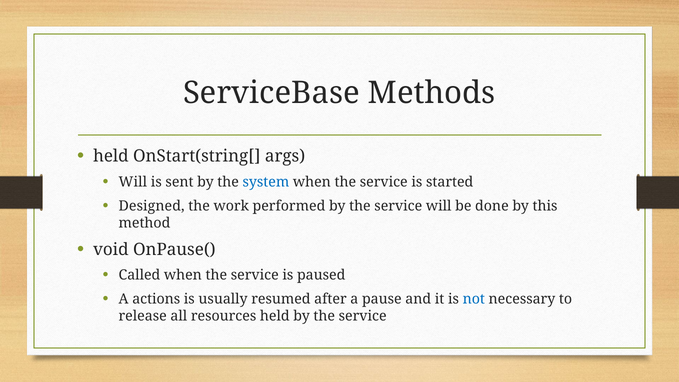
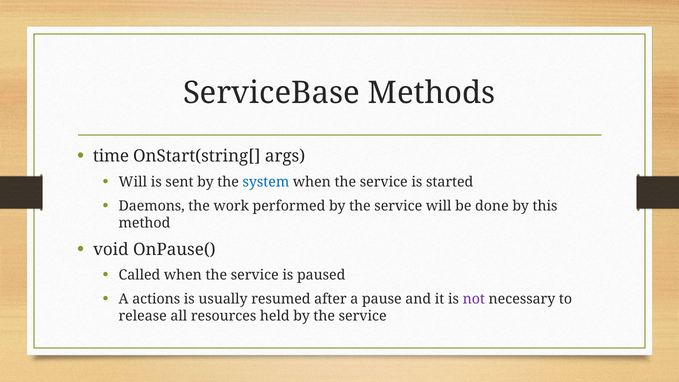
held at (111, 156): held -> time
Designed: Designed -> Daemons
not colour: blue -> purple
